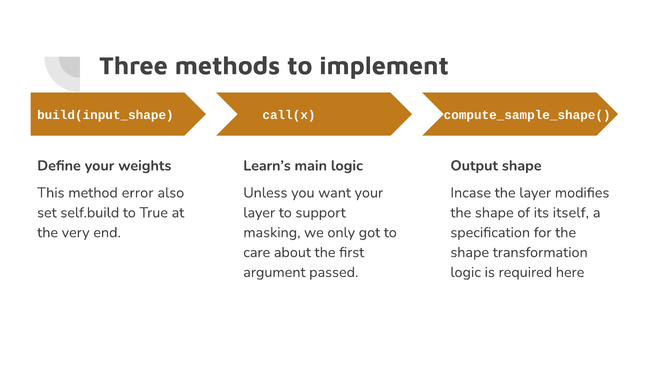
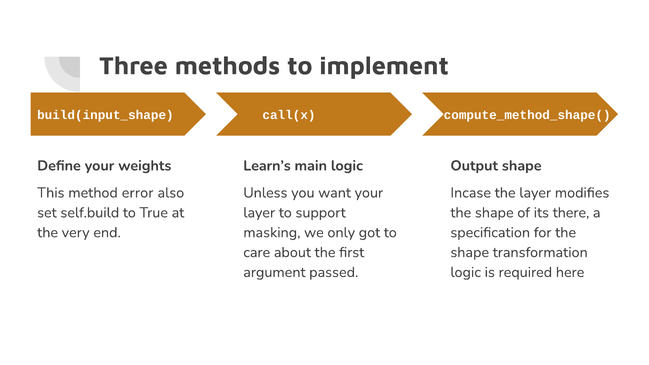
compute_sample_shape(: compute_sample_shape( -> compute_method_shape(
itself: itself -> there
